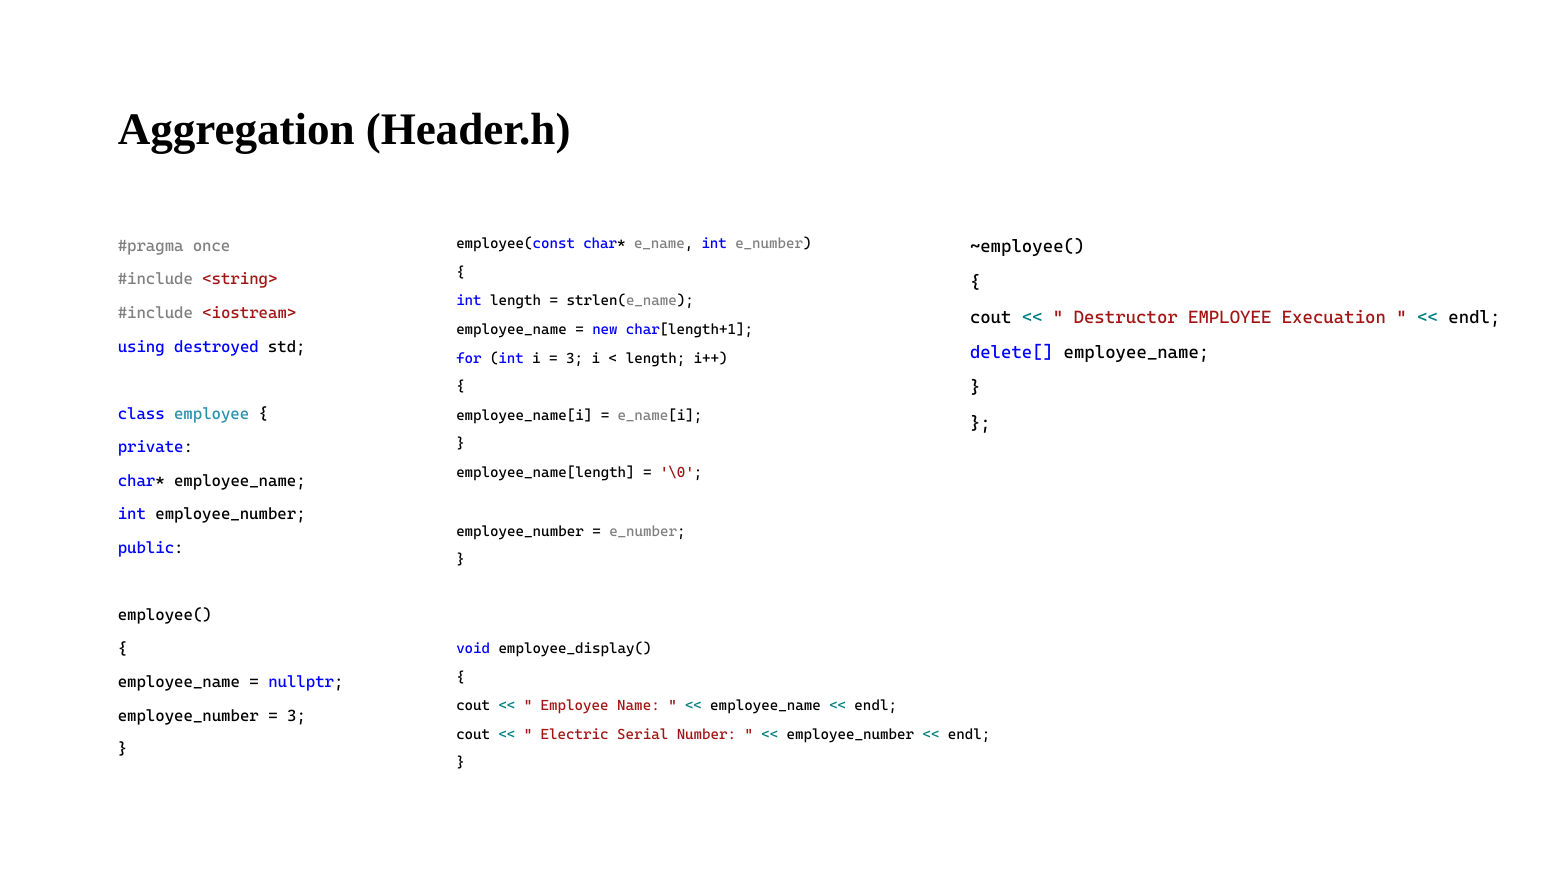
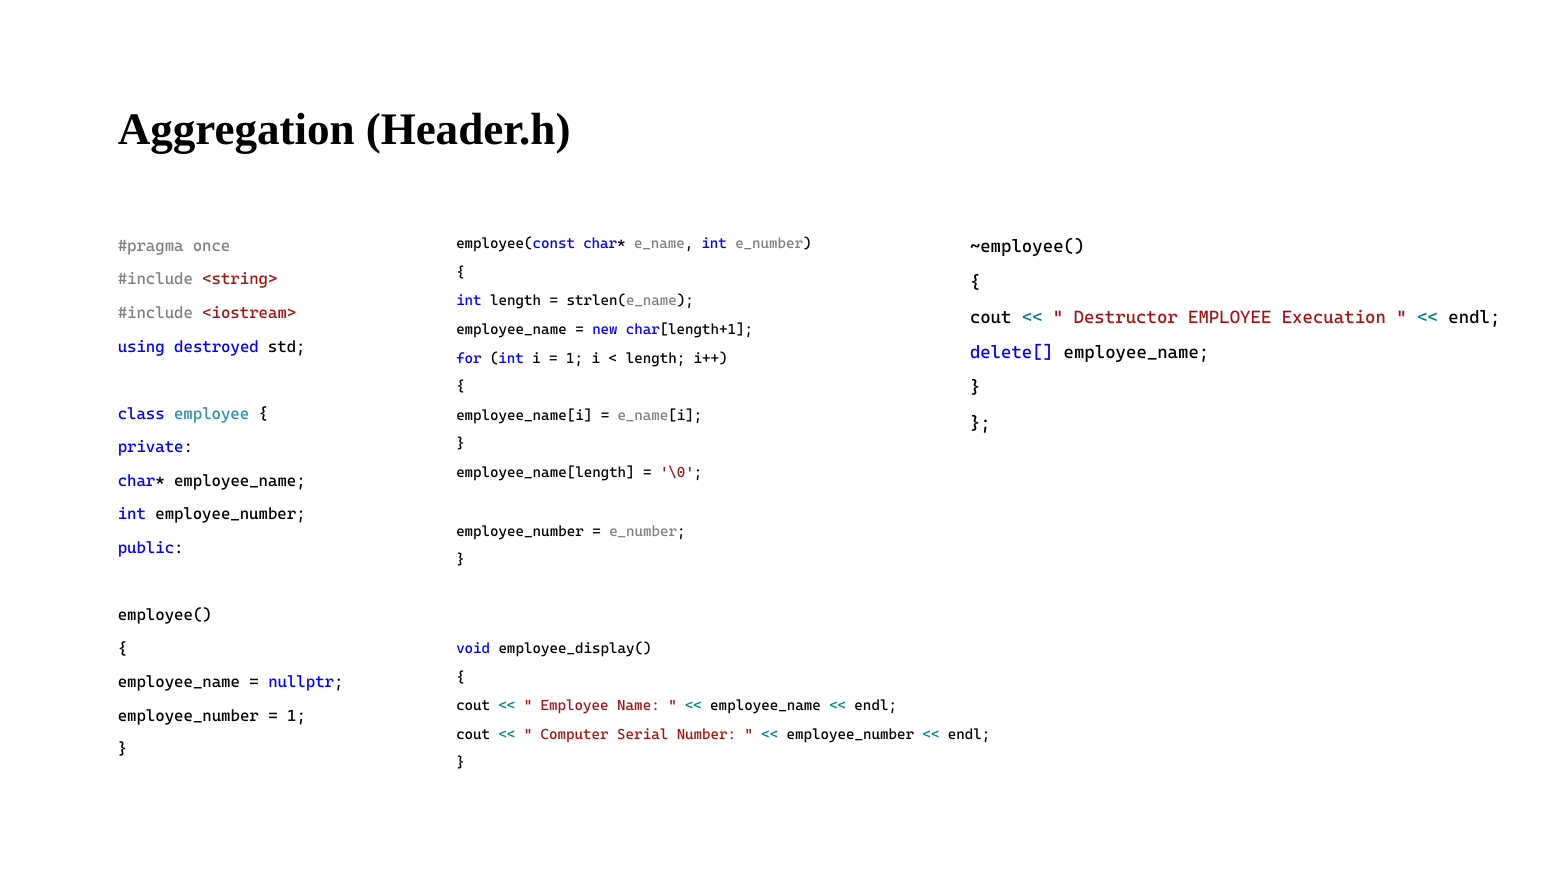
3 at (575, 358): 3 -> 1
3 at (297, 716): 3 -> 1
Electric: Electric -> Computer
